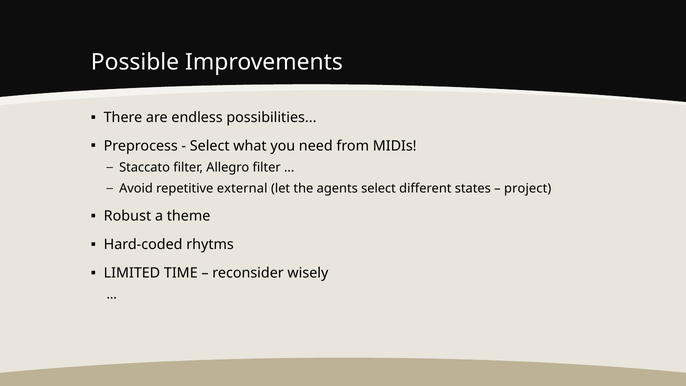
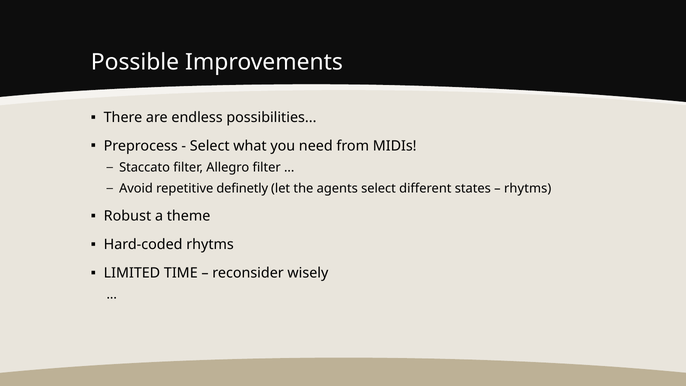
external: external -> definetly
project at (528, 189): project -> rhytms
